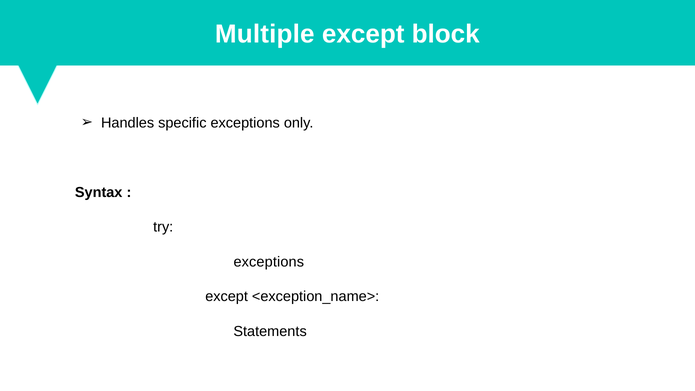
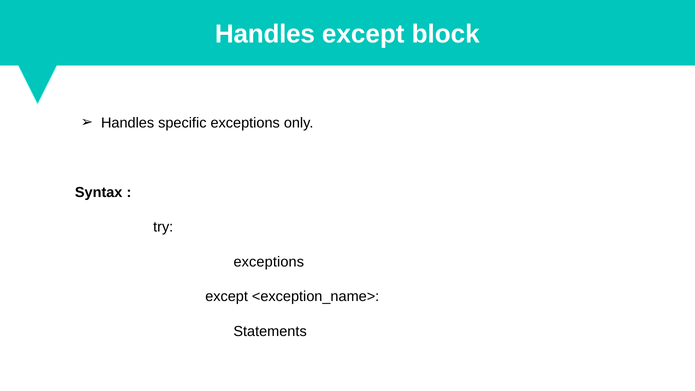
Multiple at (265, 34): Multiple -> Handles
